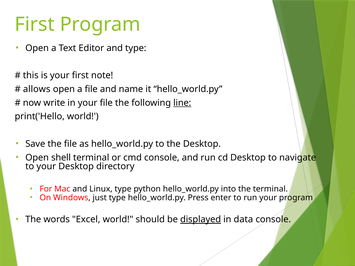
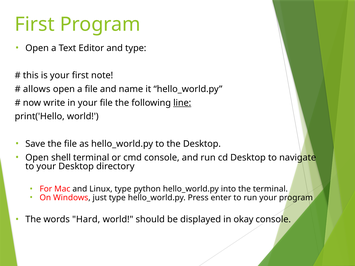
Excel: Excel -> Hard
displayed underline: present -> none
data: data -> okay
